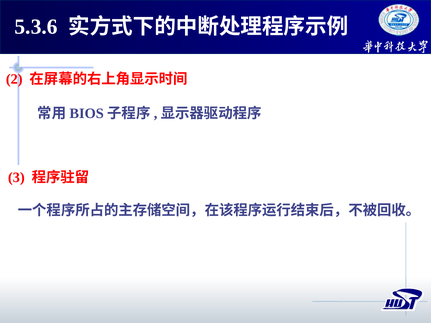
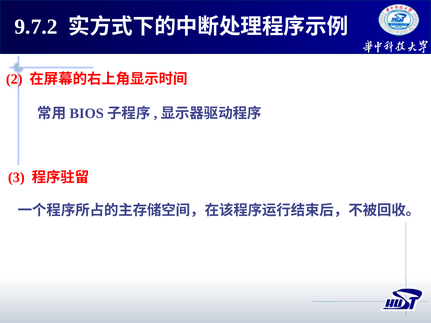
5.3.6: 5.3.6 -> 9.7.2
